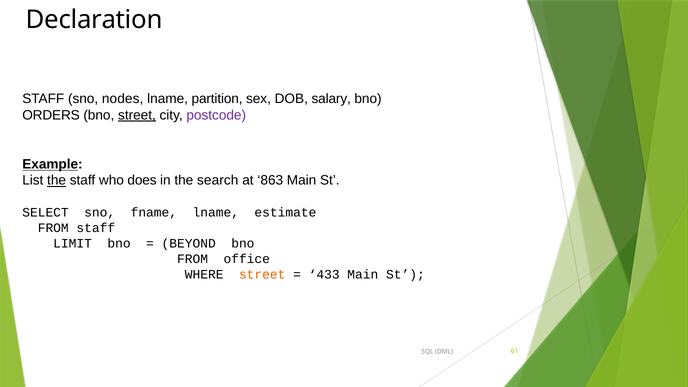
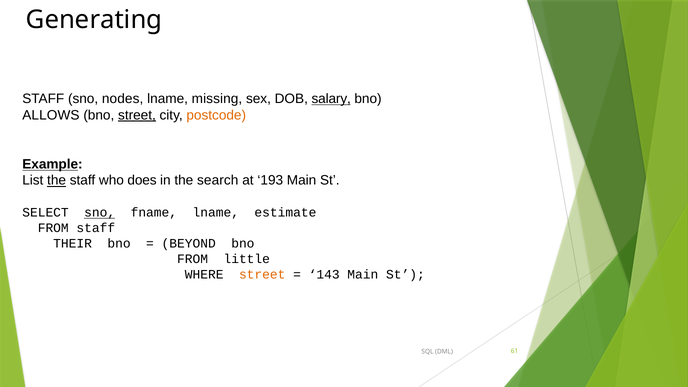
Declaration: Declaration -> Generating
partition: partition -> missing
salary underline: none -> present
ORDERS: ORDERS -> ALLOWS
postcode colour: purple -> orange
863: 863 -> 193
sno at (100, 213) underline: none -> present
LIMIT: LIMIT -> THEIR
office: office -> little
433: 433 -> 143
